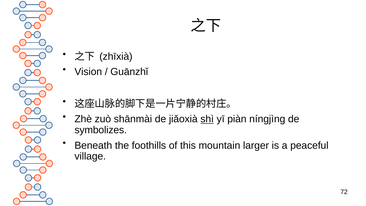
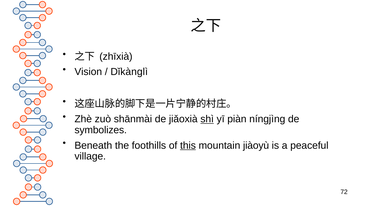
Guānzhǐ: Guānzhǐ -> Dǐkànglì
this underline: none -> present
larger: larger -> jiàoyù
